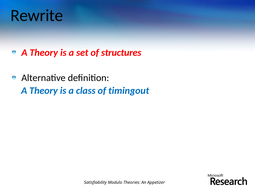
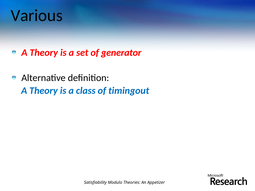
Rewrite: Rewrite -> Various
structures: structures -> generator
